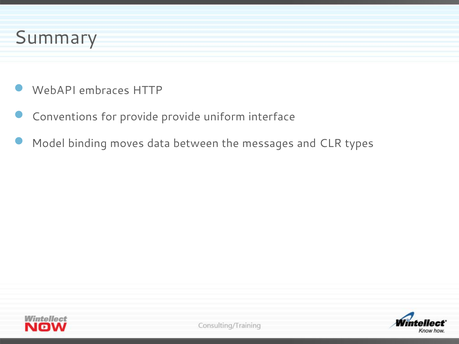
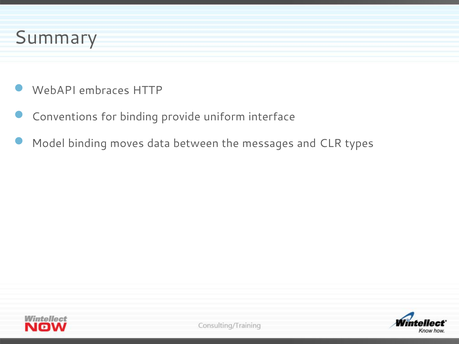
for provide: provide -> binding
